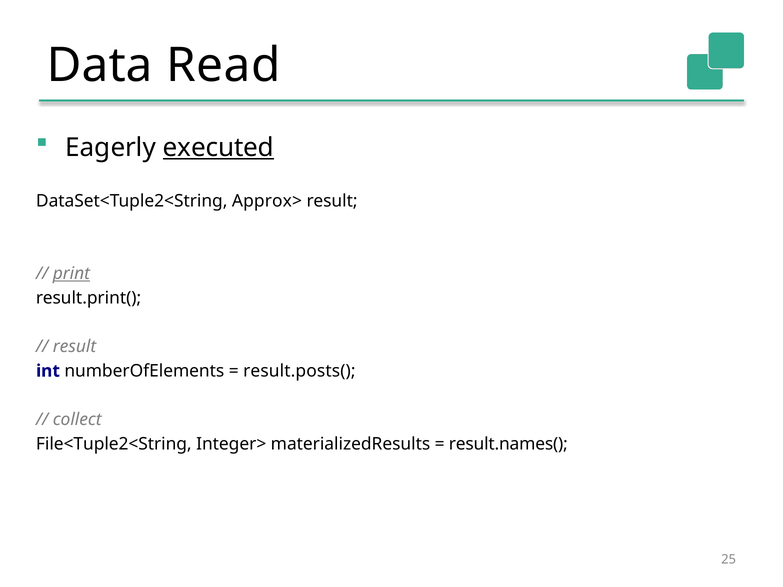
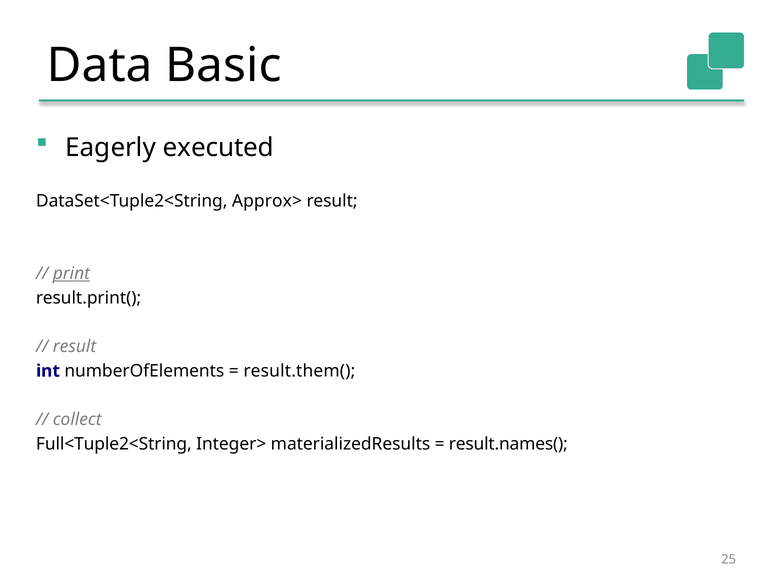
Read: Read -> Basic
executed underline: present -> none
result.posts(: result.posts( -> result.them(
File<Tuple2<String: File<Tuple2<String -> Full<Tuple2<String
